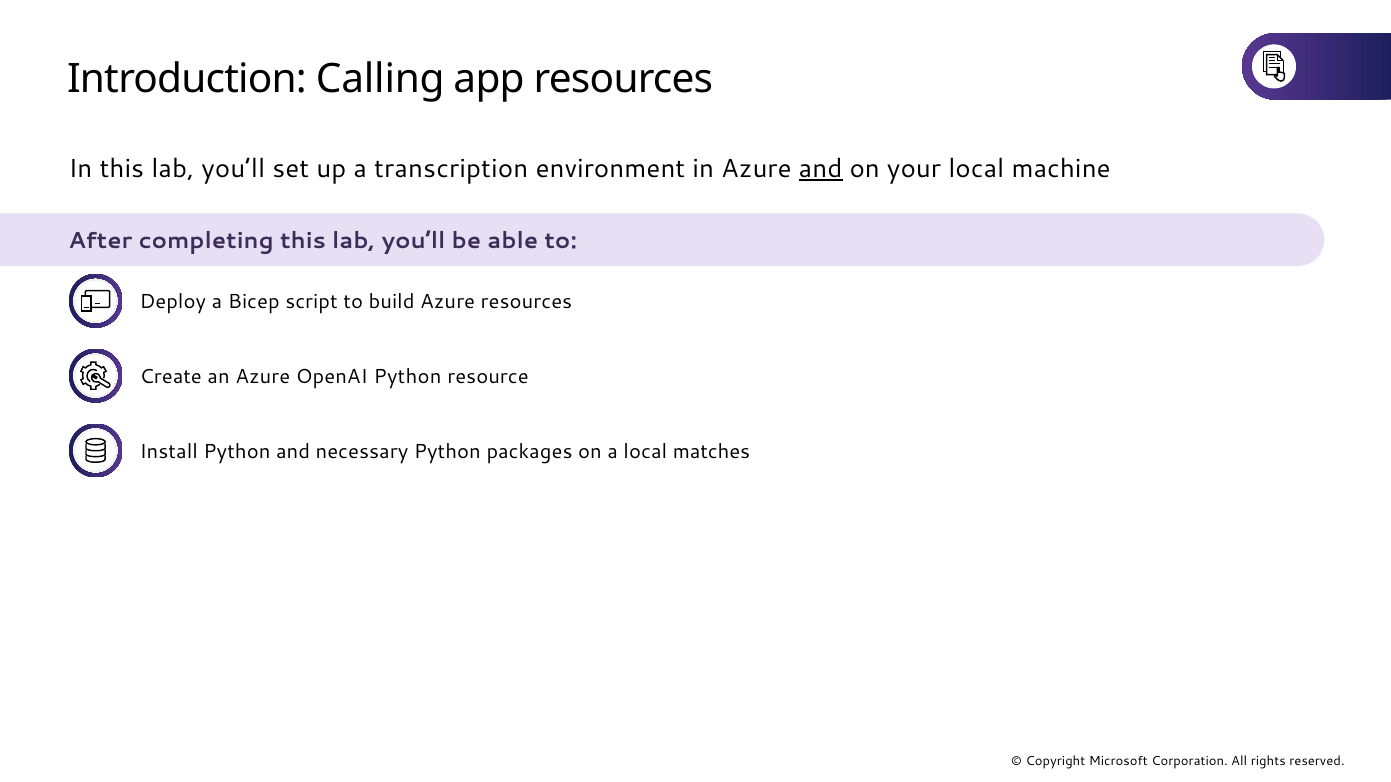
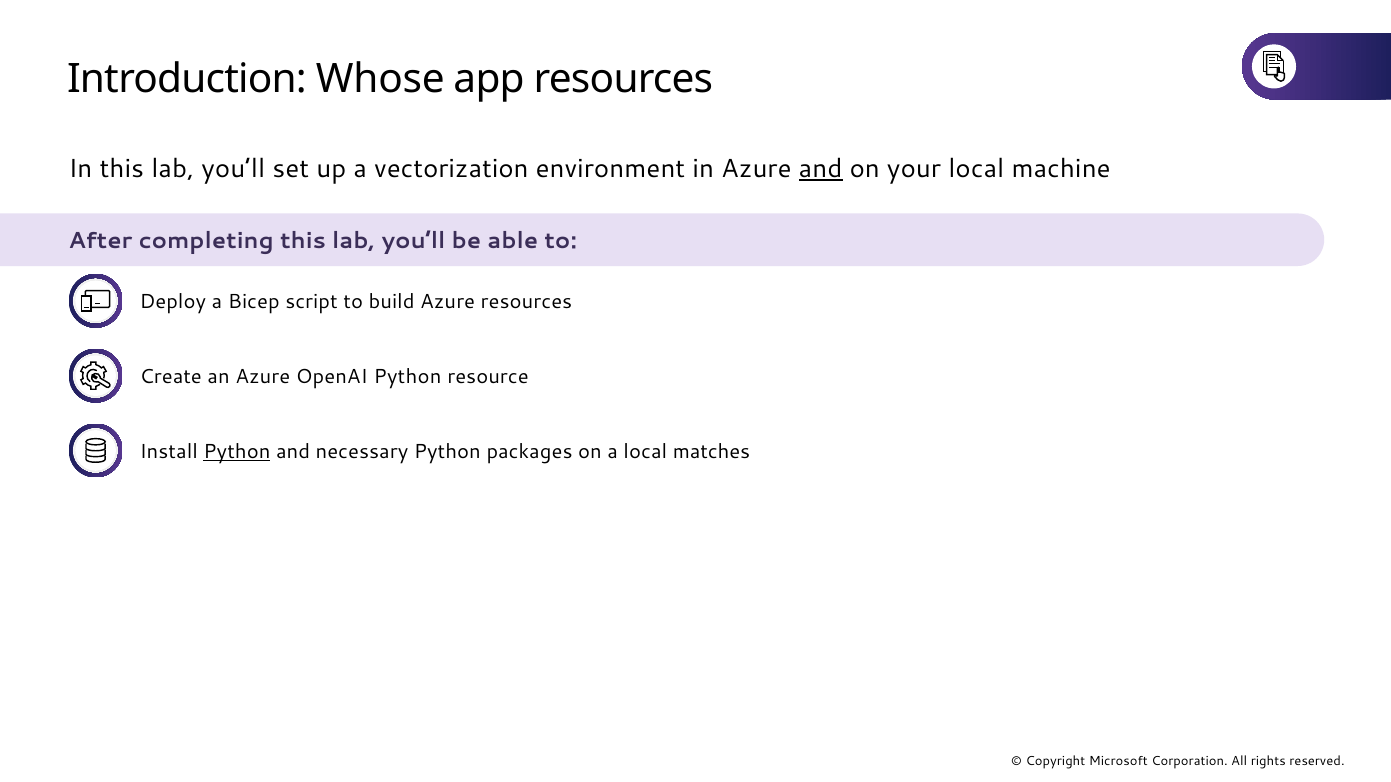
Calling: Calling -> Whose
transcription: transcription -> vectorization
Python at (237, 452) underline: none -> present
